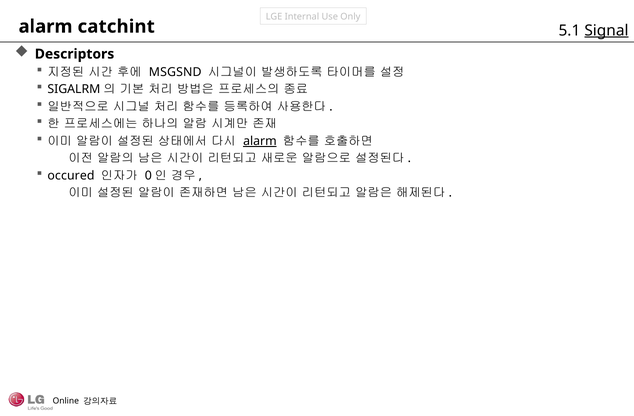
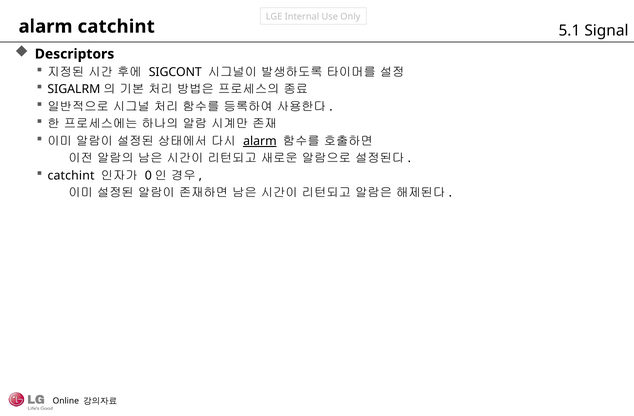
Signal underline: present -> none
MSGSND: MSGSND -> SIGCONT
occured at (71, 176): occured -> catchint
